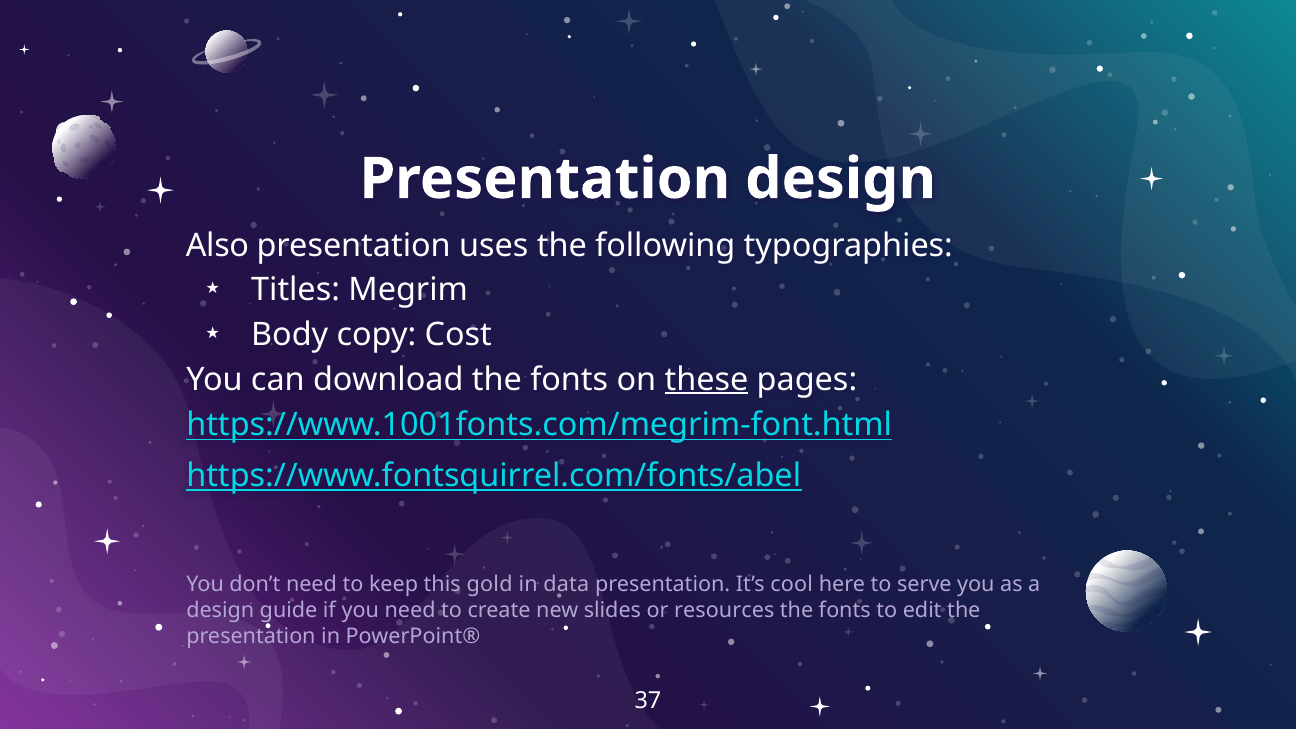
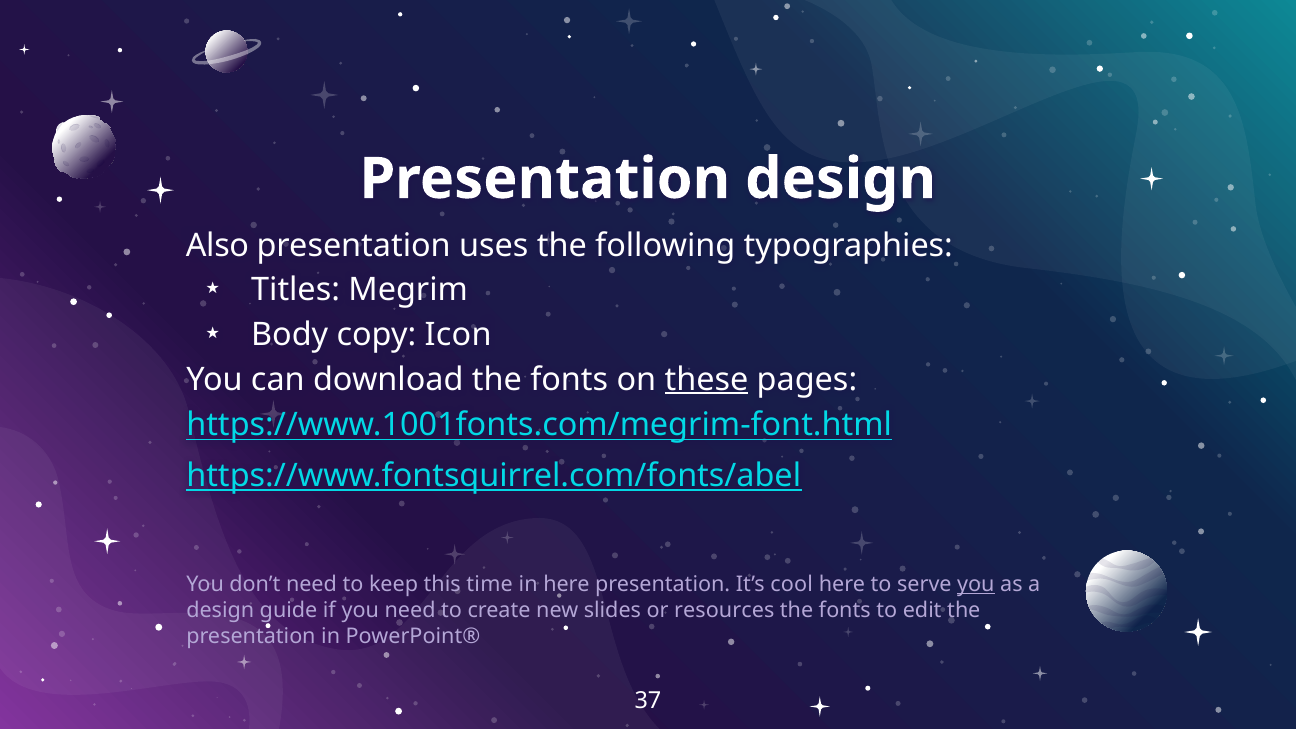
Cost: Cost -> Icon
gold: gold -> time
in data: data -> here
you at (976, 584) underline: none -> present
